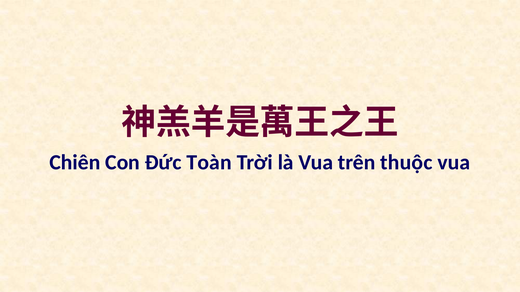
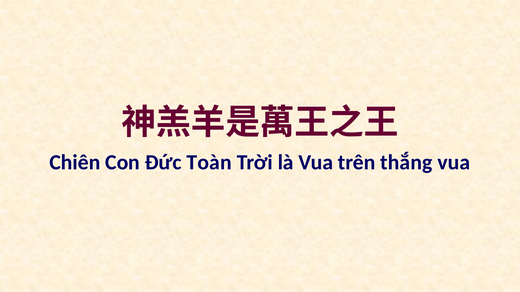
thuộc: thuộc -> thắng
